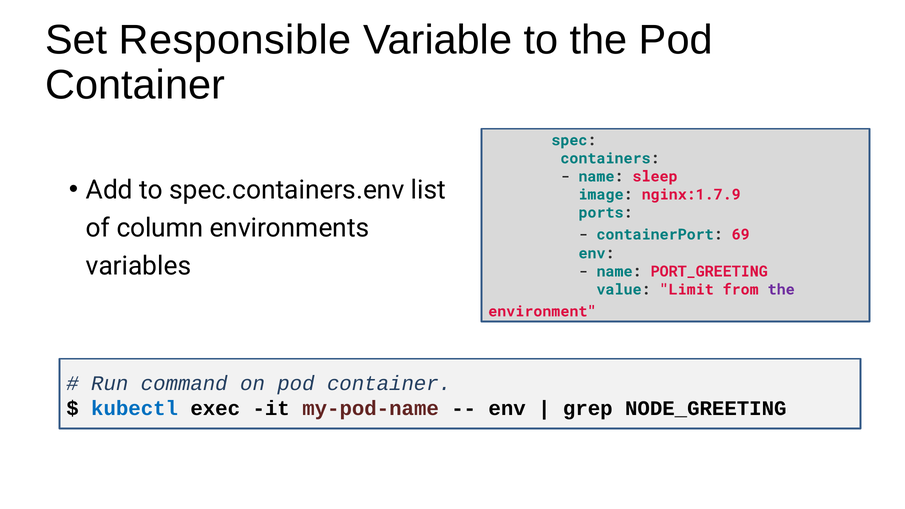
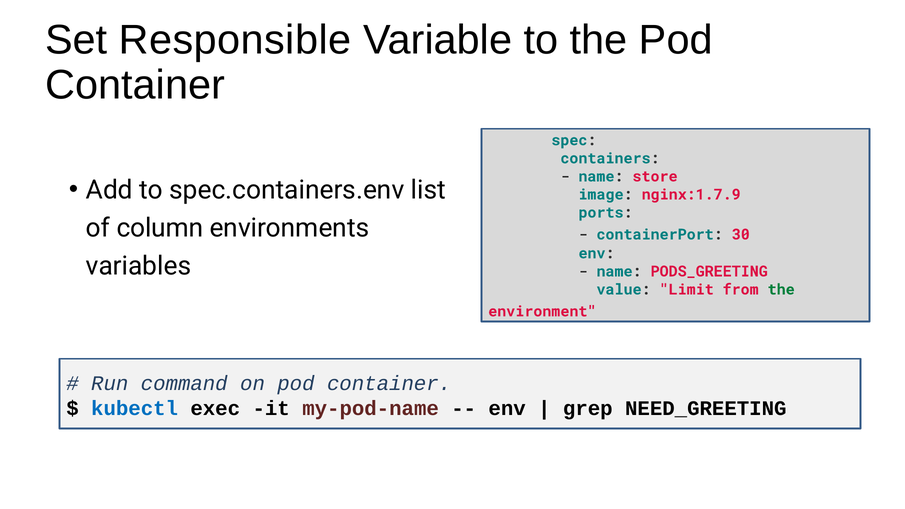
sleep: sleep -> store
69: 69 -> 30
PORT_GREETING: PORT_GREETING -> PODS_GREETING
the at (781, 290) colour: purple -> green
NODE_GREETING: NODE_GREETING -> NEED_GREETING
